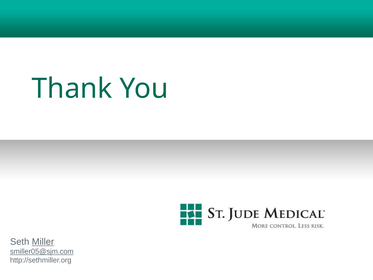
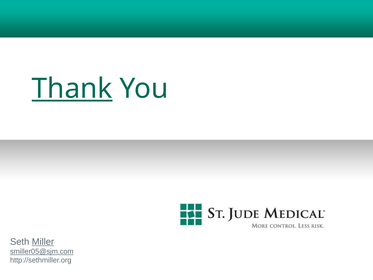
Thank underline: none -> present
